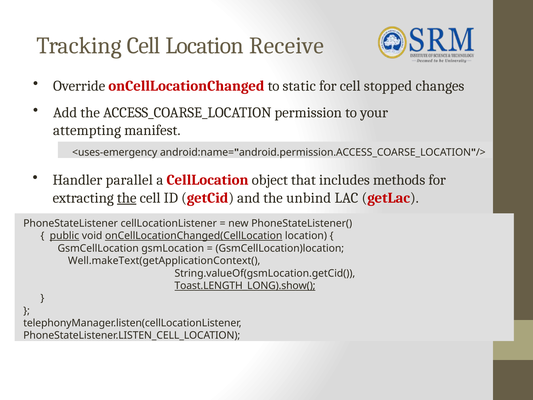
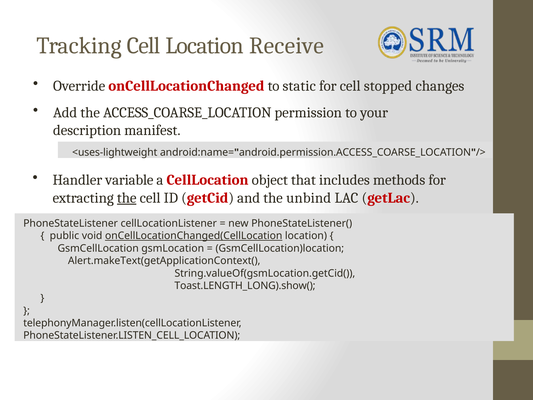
attempting: attempting -> description
<uses-emergency: <uses-emergency -> <uses-lightweight
parallel: parallel -> variable
public underline: present -> none
Well.makeText(getApplicationContext(: Well.makeText(getApplicationContext( -> Alert.makeText(getApplicationContext(
Toast.LENGTH_LONG).show( underline: present -> none
